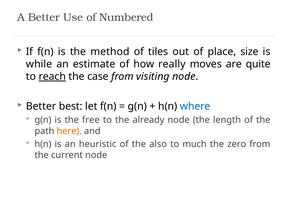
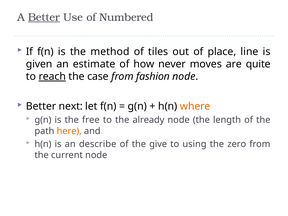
Better at (44, 17) underline: none -> present
size: size -> line
while: while -> given
really: really -> never
visiting: visiting -> fashion
best: best -> next
where colour: blue -> orange
heuristic: heuristic -> describe
also: also -> give
much: much -> using
